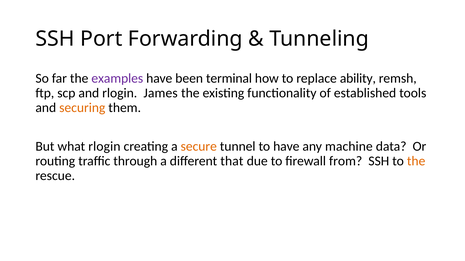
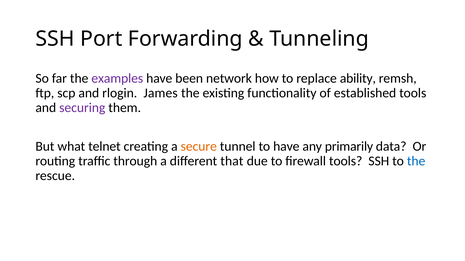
terminal: terminal -> network
securing colour: orange -> purple
what rlogin: rlogin -> telnet
machine: machine -> primarily
firewall from: from -> tools
the at (416, 161) colour: orange -> blue
